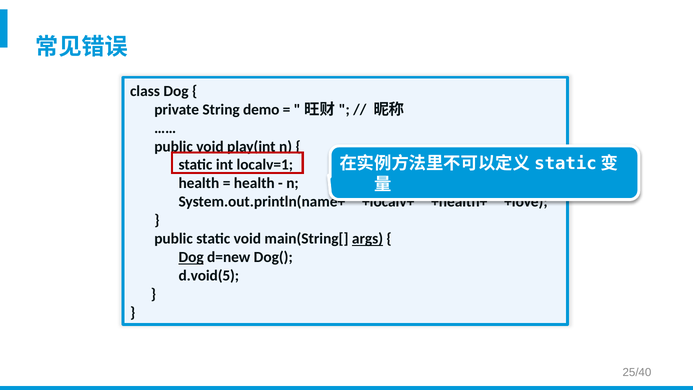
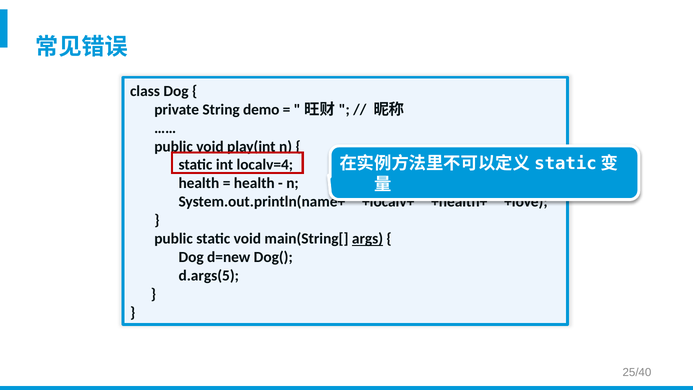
localv=1: localv=1 -> localv=4
Dog at (191, 257) underline: present -> none
d.void(5: d.void(5 -> d.args(5
